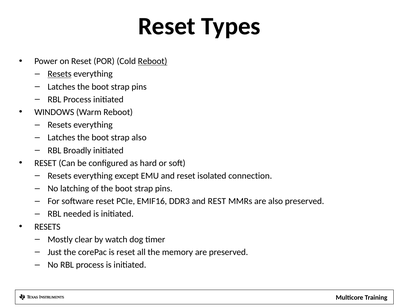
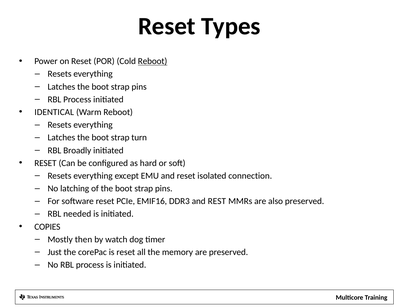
Resets at (60, 74) underline: present -> none
WINDOWS: WINDOWS -> IDENTICAL
strap also: also -> turn
RESETS at (47, 227): RESETS -> COPIES
clear: clear -> then
